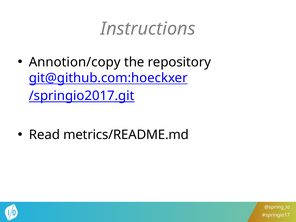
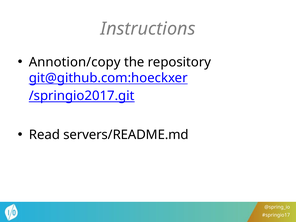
metrics/README.md: metrics/README.md -> servers/README.md
